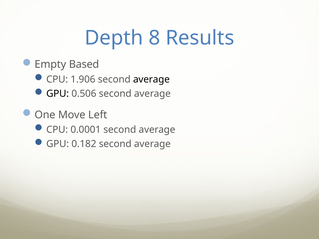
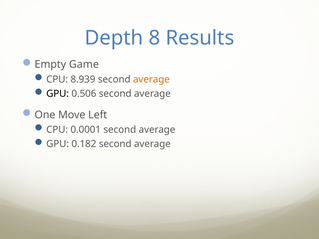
Based: Based -> Game
1.906: 1.906 -> 8.939
average at (151, 79) colour: black -> orange
